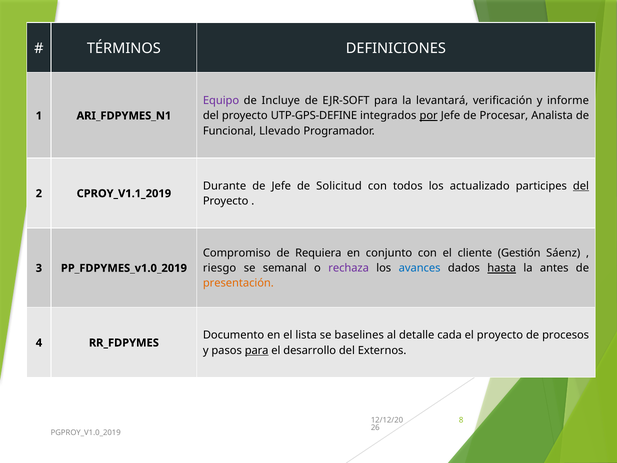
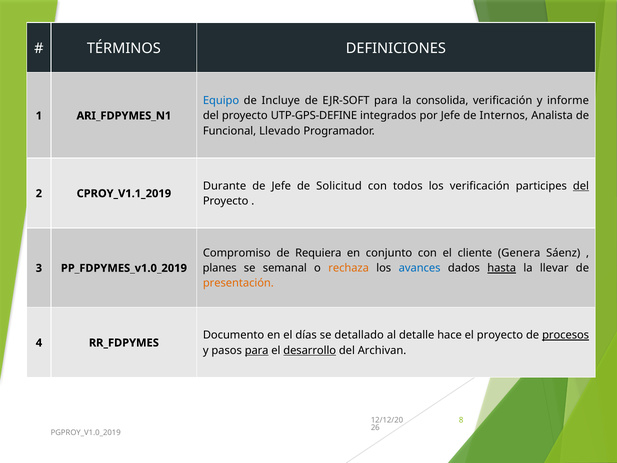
Equipo colour: purple -> blue
levantará: levantará -> consolida
por underline: present -> none
Procesar: Procesar -> Internos
los actualizado: actualizado -> verificación
Gestión: Gestión -> Genera
riesgo: riesgo -> planes
rechaza colour: purple -> orange
antes: antes -> llevar
lista: lista -> días
baselines: baselines -> detallado
cada: cada -> hace
procesos underline: none -> present
desarrollo underline: none -> present
Externos: Externos -> Archivan
